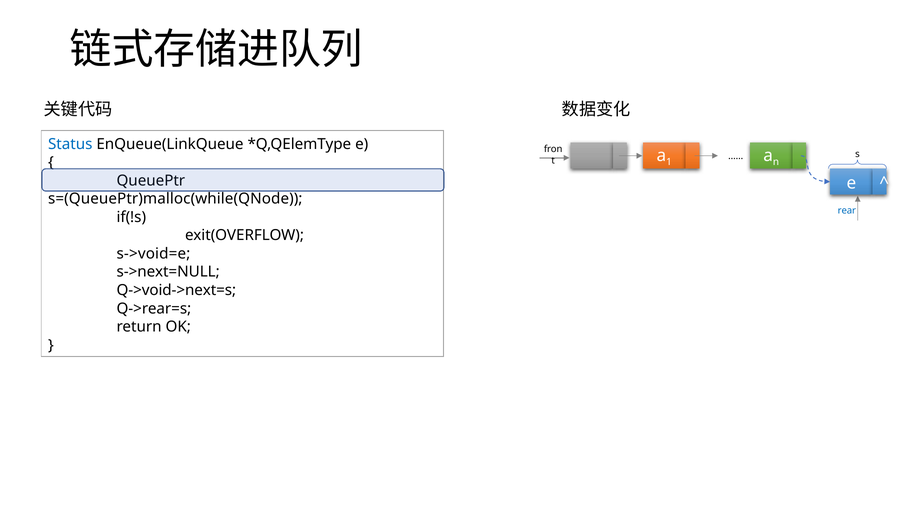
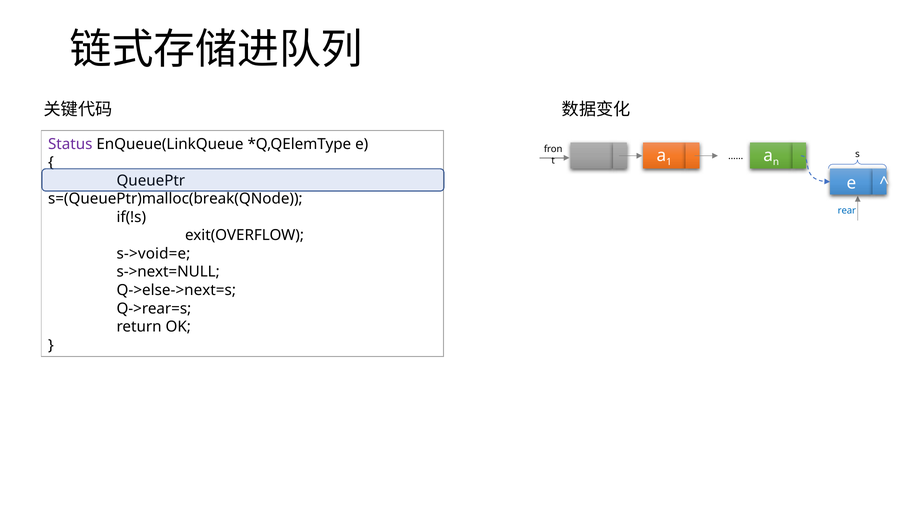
Status colour: blue -> purple
s=(QueuePtr)malloc(while(QNode: s=(QueuePtr)malloc(while(QNode -> s=(QueuePtr)malloc(break(QNode
Q->void->next=s: Q->void->next=s -> Q->else->next=s
